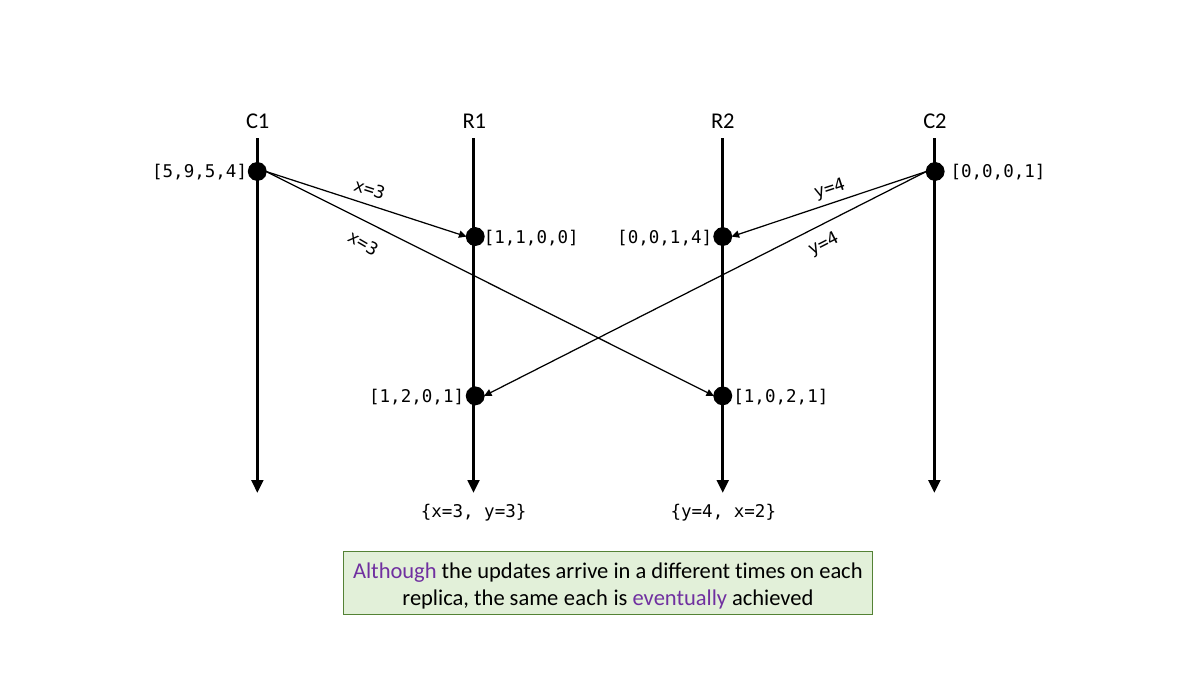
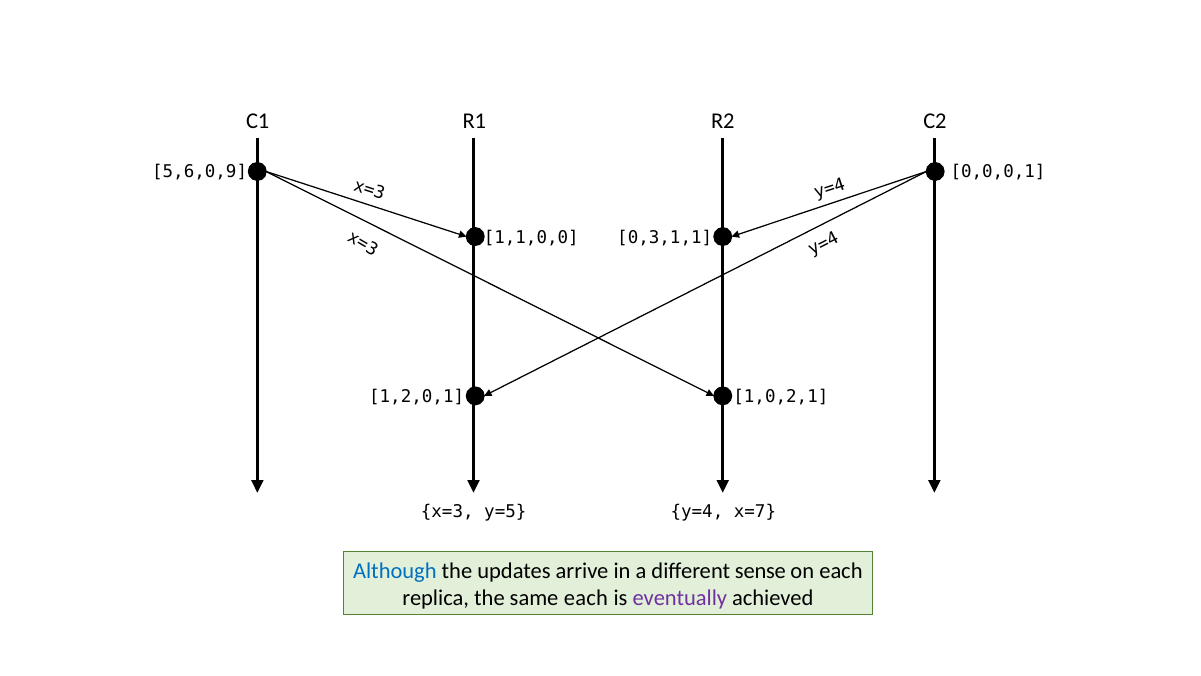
5,9,5,4: 5,9,5,4 -> 5,6,0,9
0,0,1,4: 0,0,1,4 -> 0,3,1,1
y=3: y=3 -> y=5
x=2: x=2 -> x=7
Although colour: purple -> blue
times: times -> sense
